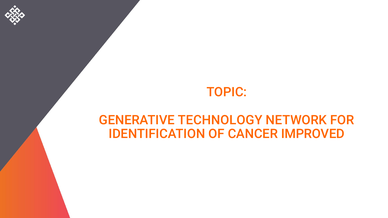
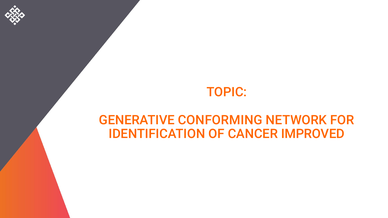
TECHNOLOGY: TECHNOLOGY -> CONFORMING
